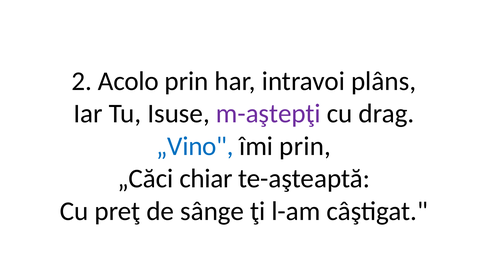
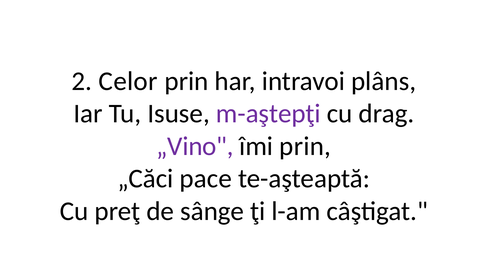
Acolo: Acolo -> Celor
„Vino colour: blue -> purple
chiar: chiar -> pace
